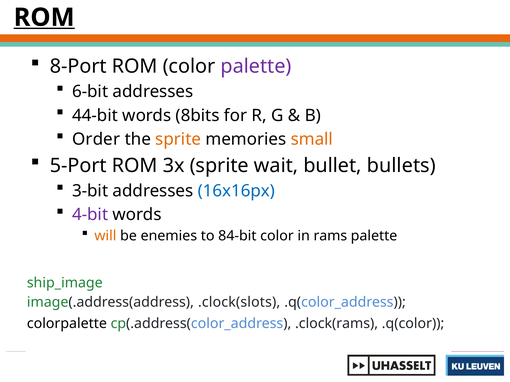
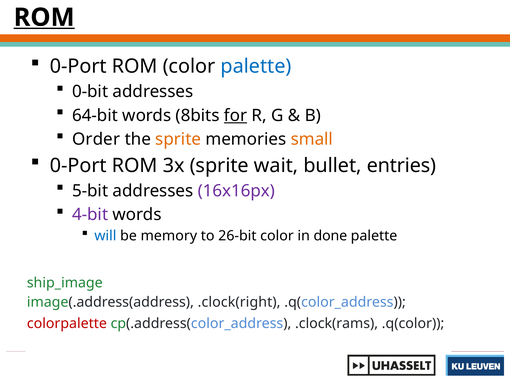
8-Port at (78, 67): 8-Port -> 0-Port
palette at (256, 67) colour: purple -> blue
6-bit: 6-bit -> 0-bit
44-bit: 44-bit -> 64-bit
for underline: none -> present
5-Port at (78, 166): 5-Port -> 0-Port
bullets: bullets -> entries
3-bit: 3-bit -> 5-bit
16x16px colour: blue -> purple
will colour: orange -> blue
enemies: enemies -> memory
84-bit: 84-bit -> 26-bit
rams: rams -> done
.clock(slots: .clock(slots -> .clock(right
colorpalette colour: black -> red
